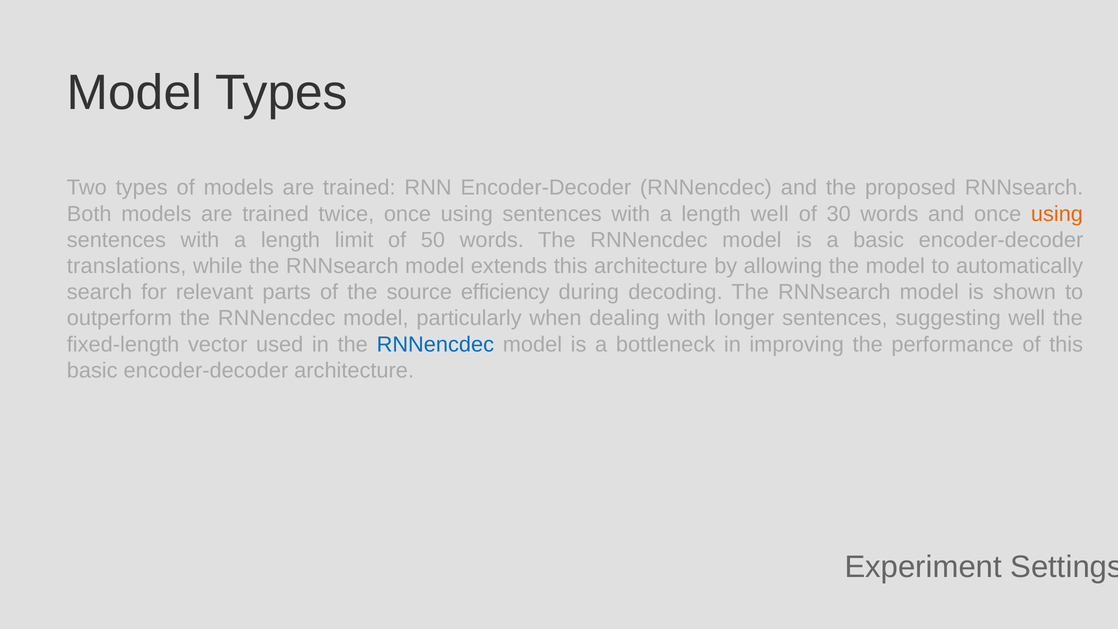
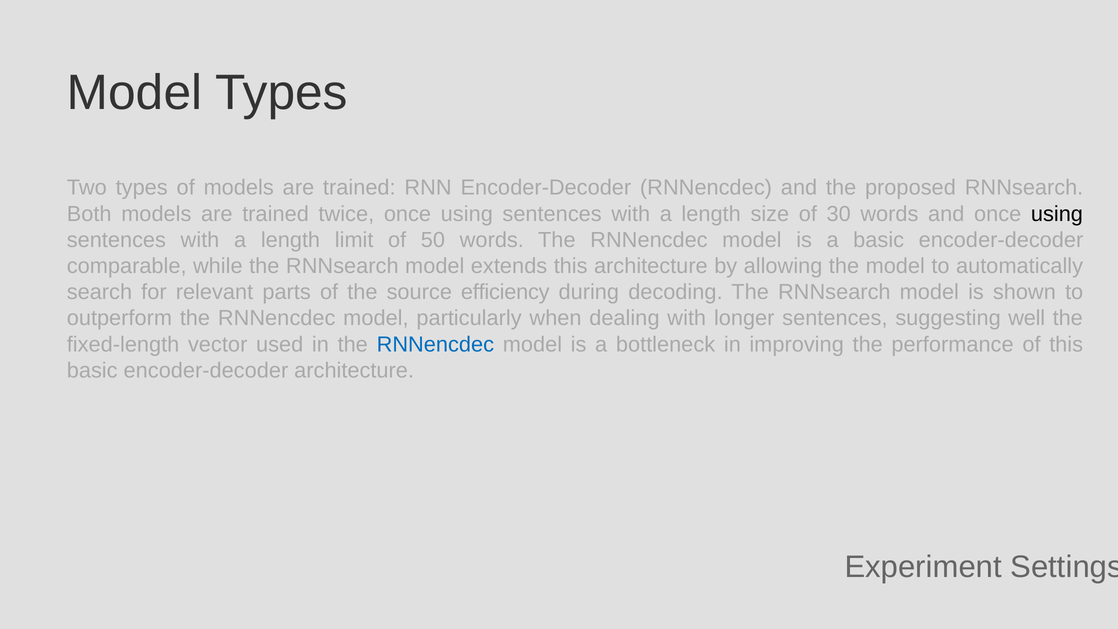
length well: well -> size
using at (1057, 214) colour: orange -> black
translations: translations -> comparable
